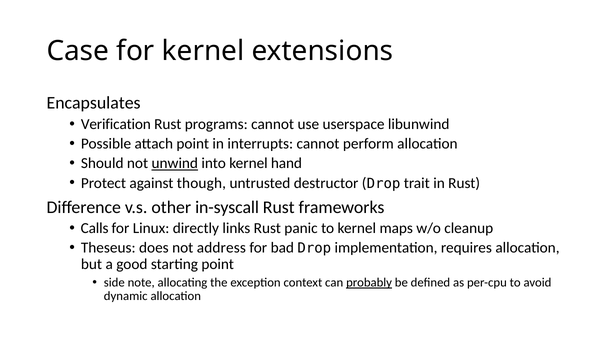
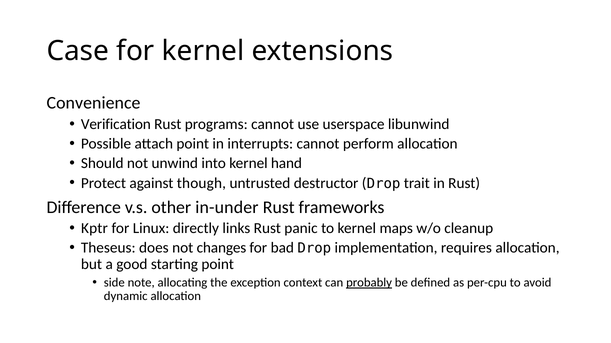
Encapsulates: Encapsulates -> Convenience
unwind underline: present -> none
in-syscall: in-syscall -> in-under
Calls: Calls -> Kptr
address: address -> changes
